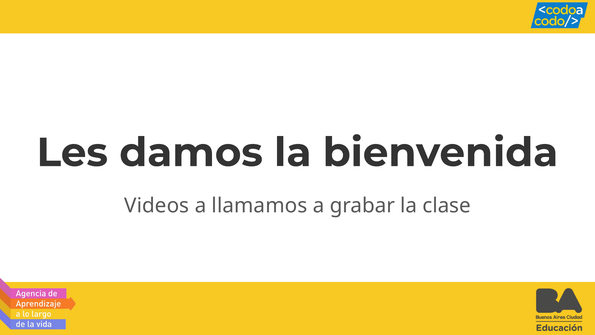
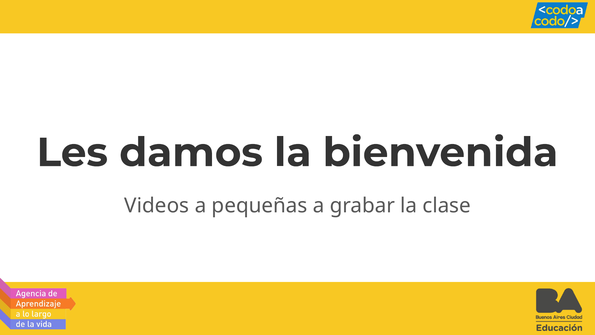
llamamos: llamamos -> pequeñas
